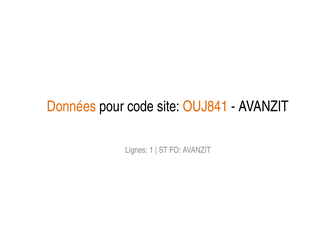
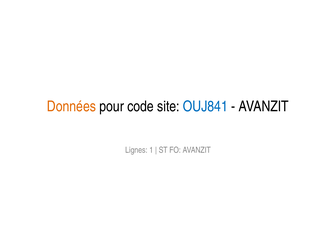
OUJ841 colour: orange -> blue
